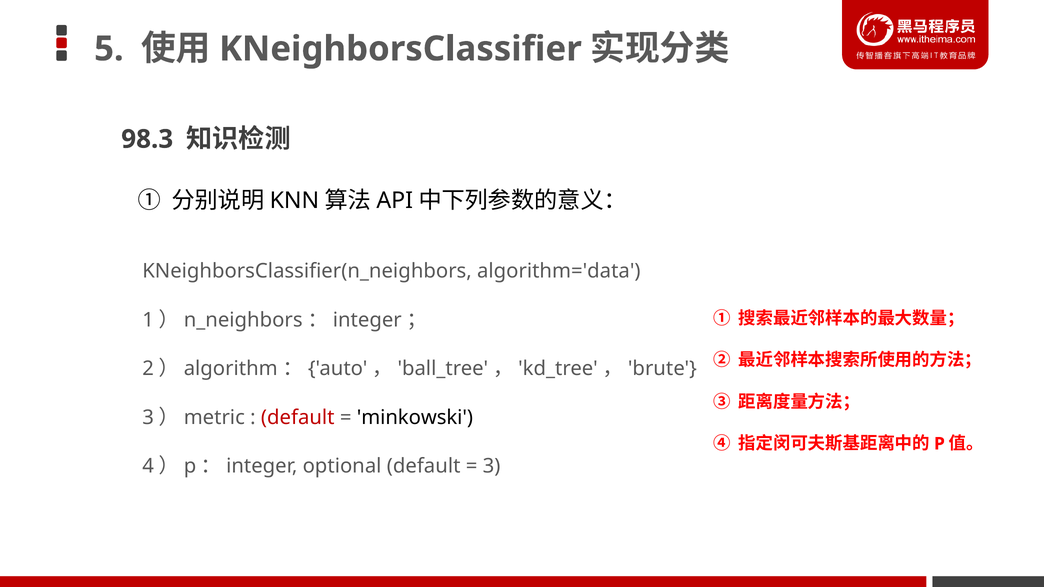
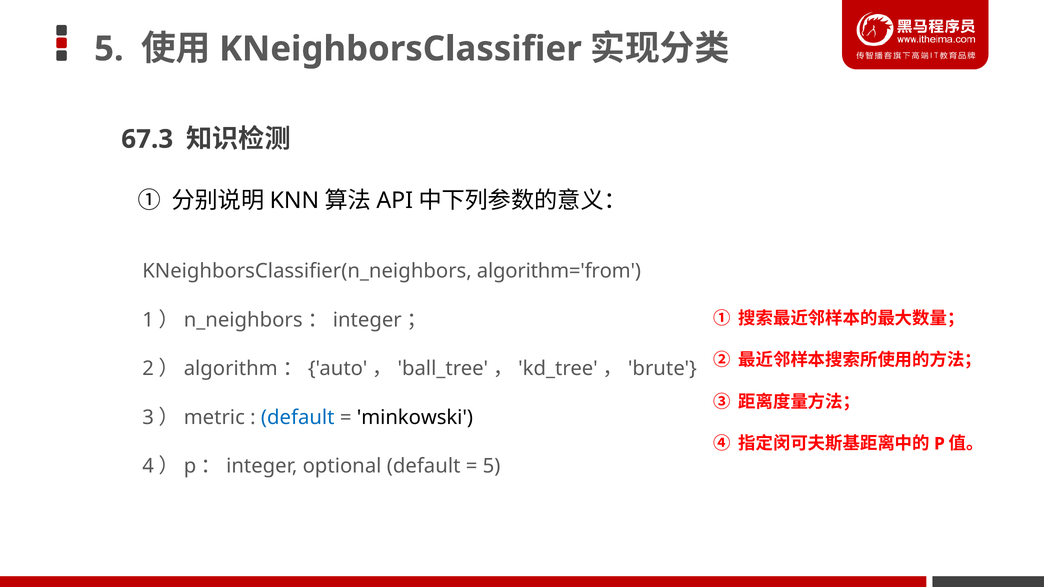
98.3: 98.3 -> 67.3
algorithm='data: algorithm='data -> algorithm='from
default at (298, 418) colour: red -> blue
3 at (492, 466): 3 -> 5
